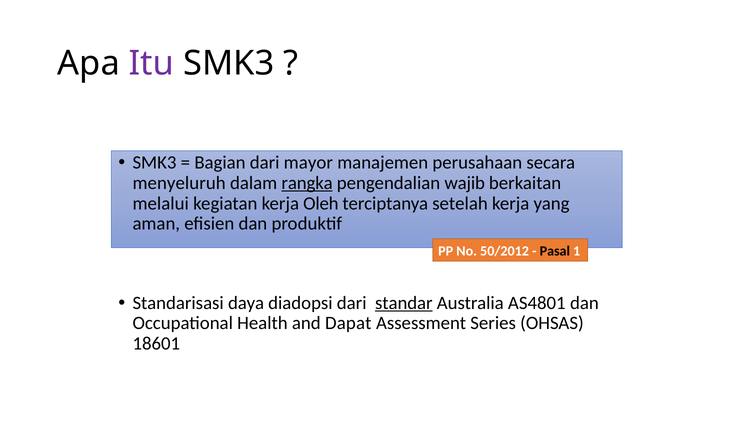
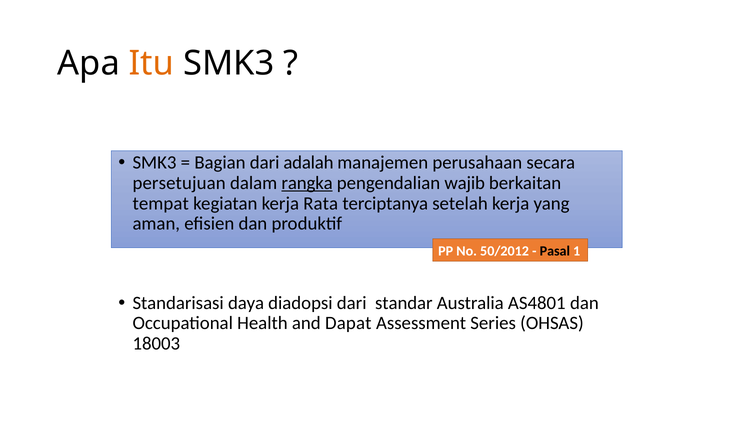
Itu colour: purple -> orange
mayor: mayor -> adalah
menyeluruh: menyeluruh -> persetujuan
melalui: melalui -> tempat
Oleh: Oleh -> Rata
standar underline: present -> none
18601: 18601 -> 18003
